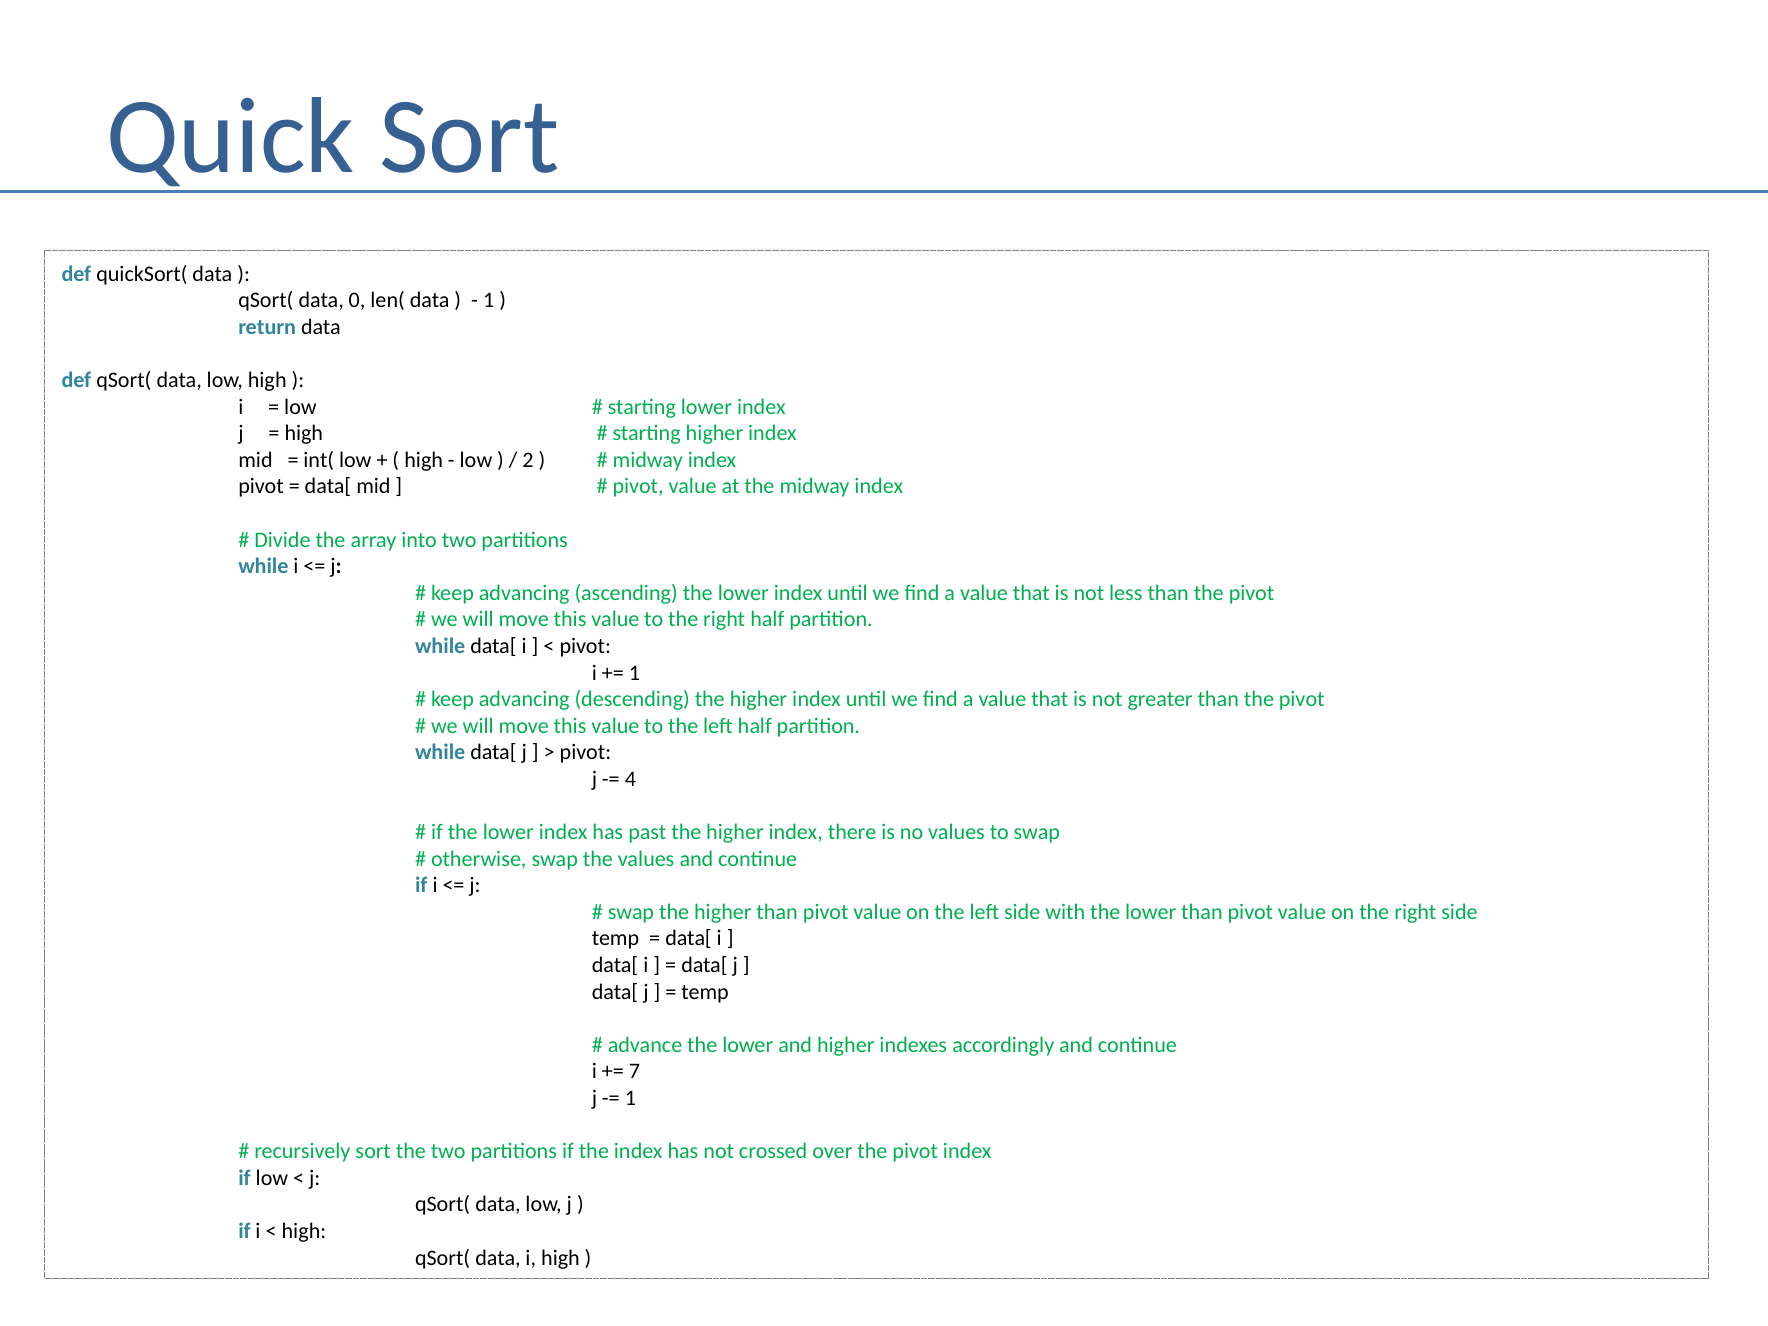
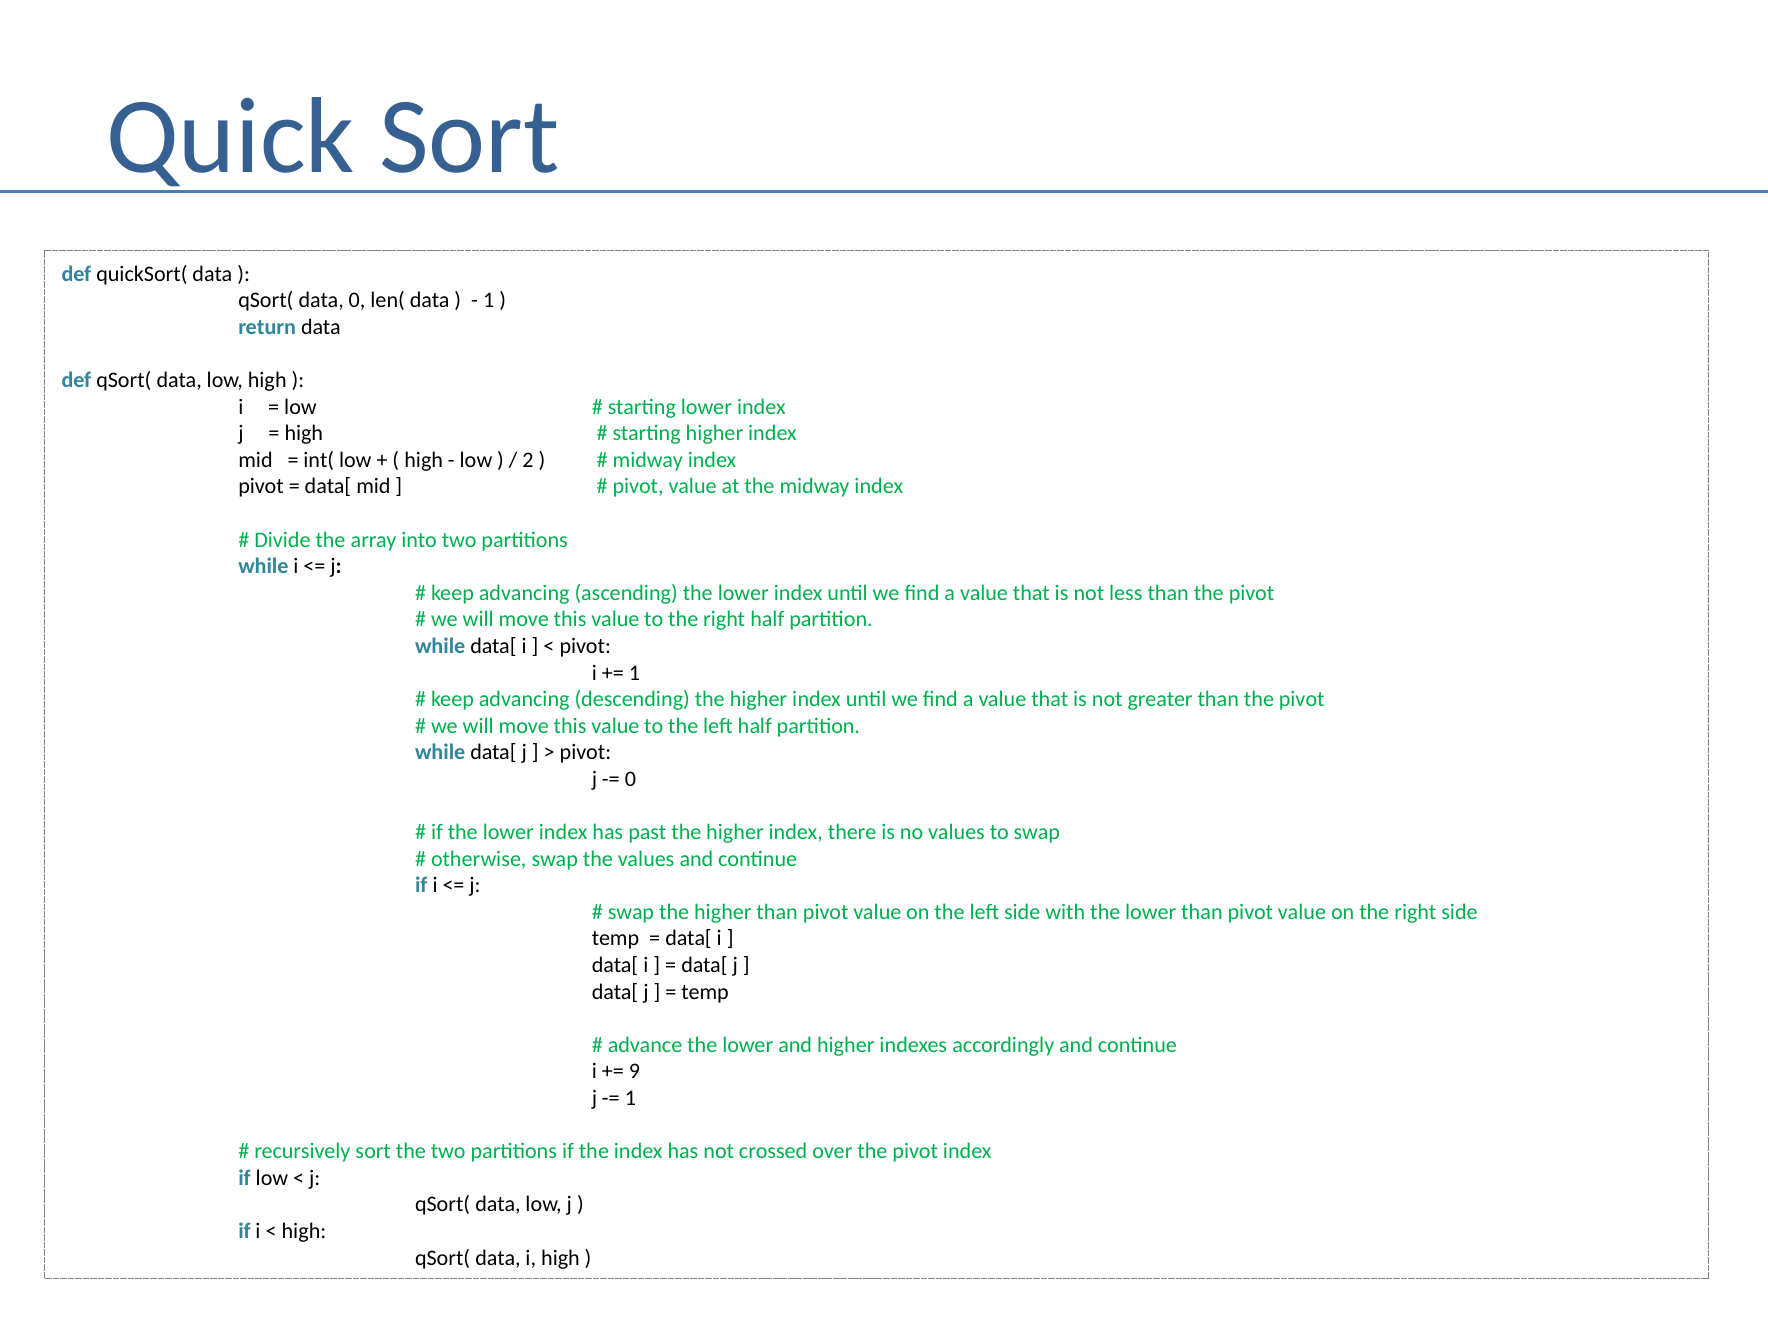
4 at (631, 779): 4 -> 0
7: 7 -> 9
